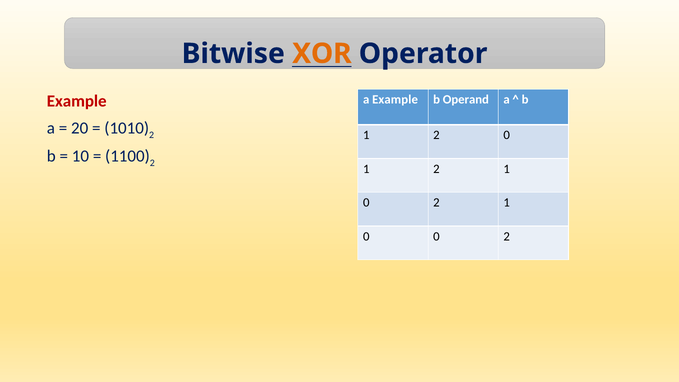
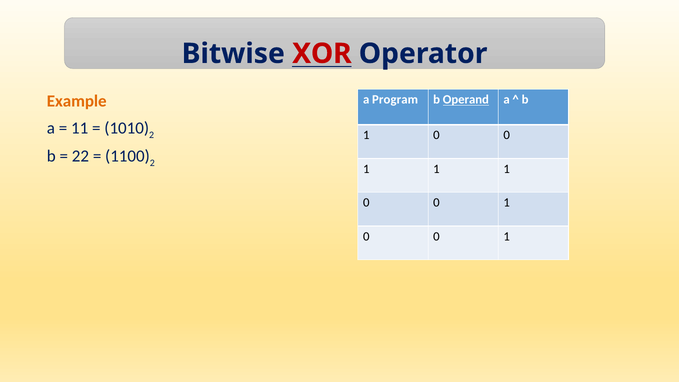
XOR colour: orange -> red
Example at (77, 101) colour: red -> orange
a Example: Example -> Program
Operand underline: none -> present
20: 20 -> 11
2 at (436, 135): 2 -> 0
10: 10 -> 22
2 at (436, 169): 2 -> 1
2 at (436, 203): 2 -> 0
2 at (507, 236): 2 -> 1
